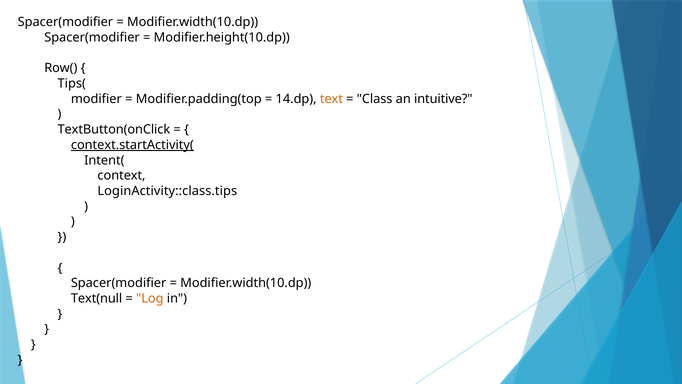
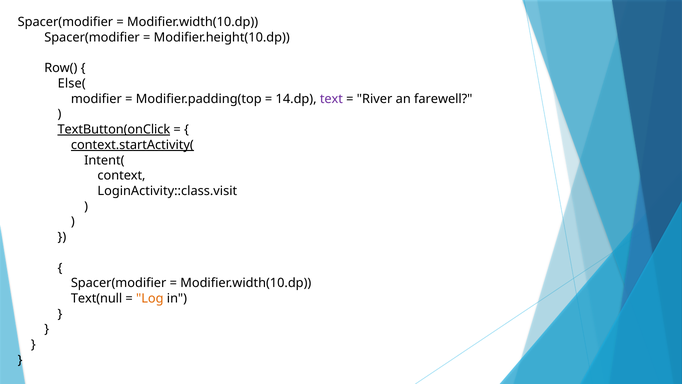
Tips(: Tips( -> Else(
text colour: orange -> purple
Class: Class -> River
intuitive: intuitive -> farewell
TextButton(onClick underline: none -> present
LoginActivity::class.tips: LoginActivity::class.tips -> LoginActivity::class.visit
